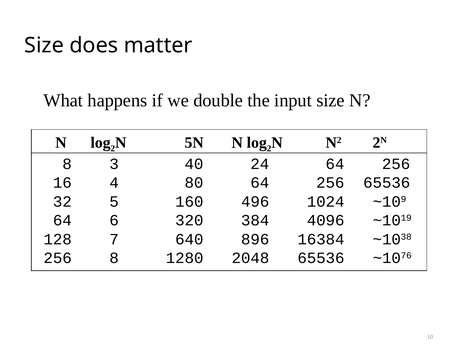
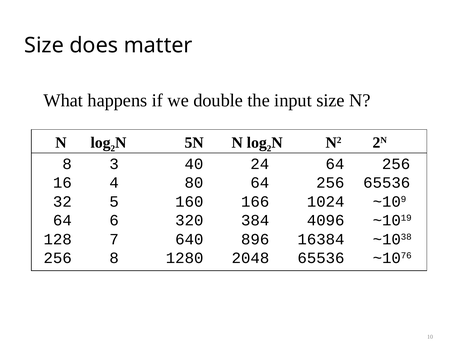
496: 496 -> 166
